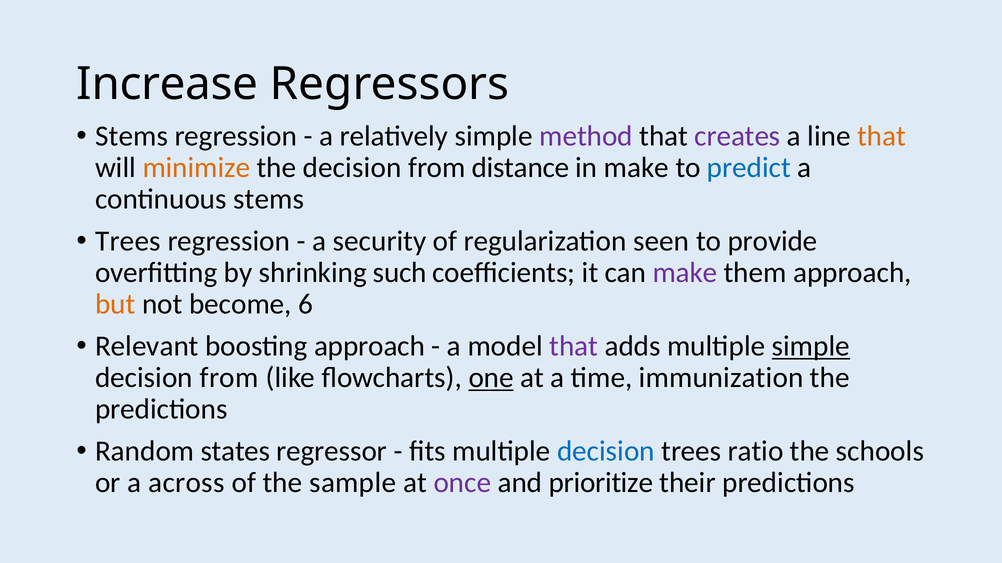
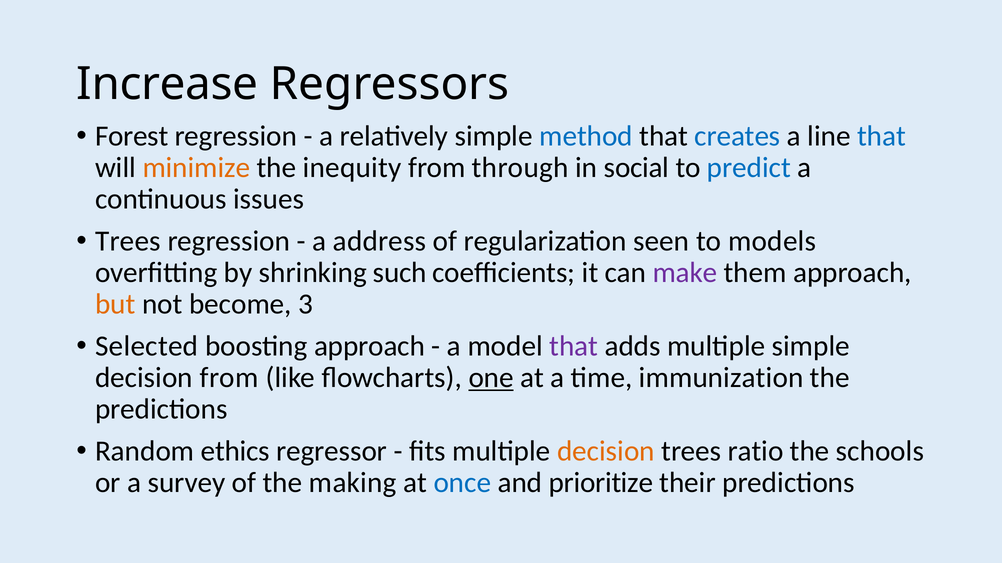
Stems at (132, 136): Stems -> Forest
method colour: purple -> blue
creates colour: purple -> blue
that at (881, 136) colour: orange -> blue
the decision: decision -> inequity
distance: distance -> through
in make: make -> social
continuous stems: stems -> issues
security: security -> address
provide: provide -> models
6: 6 -> 3
Relevant: Relevant -> Selected
simple at (811, 347) underline: present -> none
states: states -> ethics
decision at (606, 452) colour: blue -> orange
across: across -> survey
sample: sample -> making
once colour: purple -> blue
